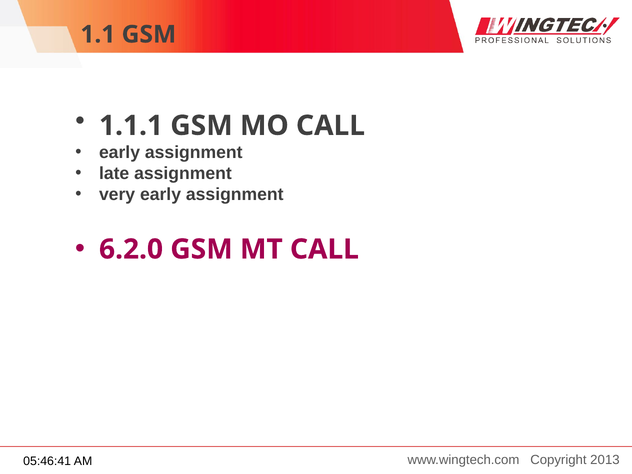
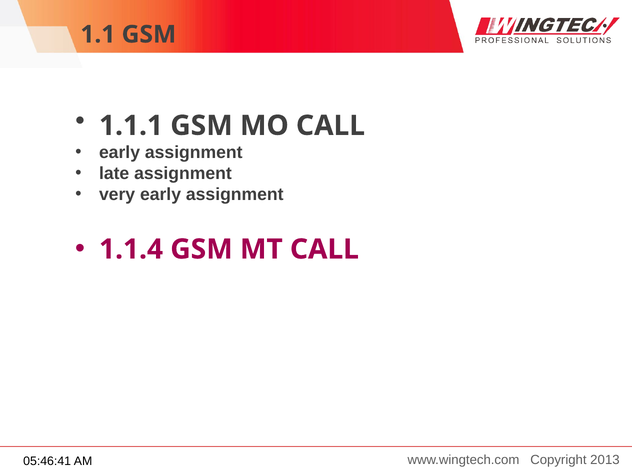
6.2.0: 6.2.0 -> 1.1.4
